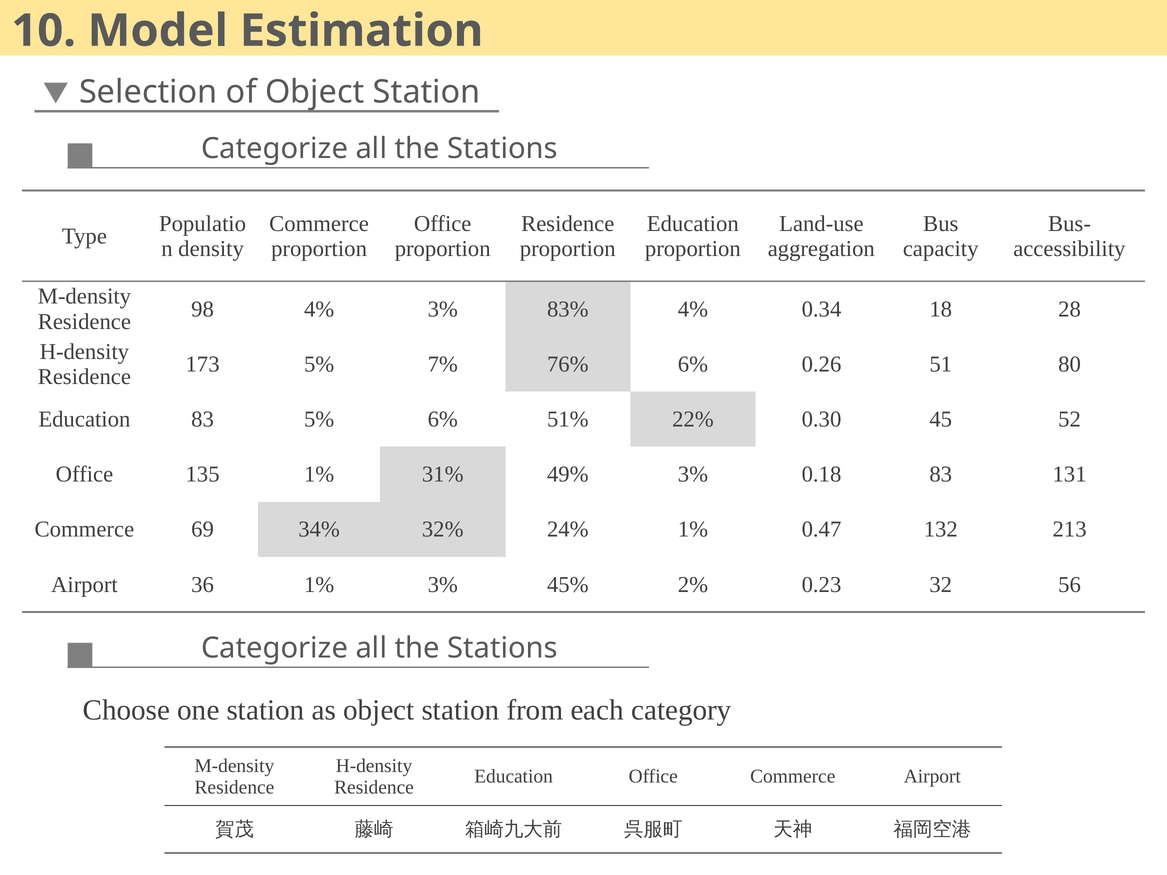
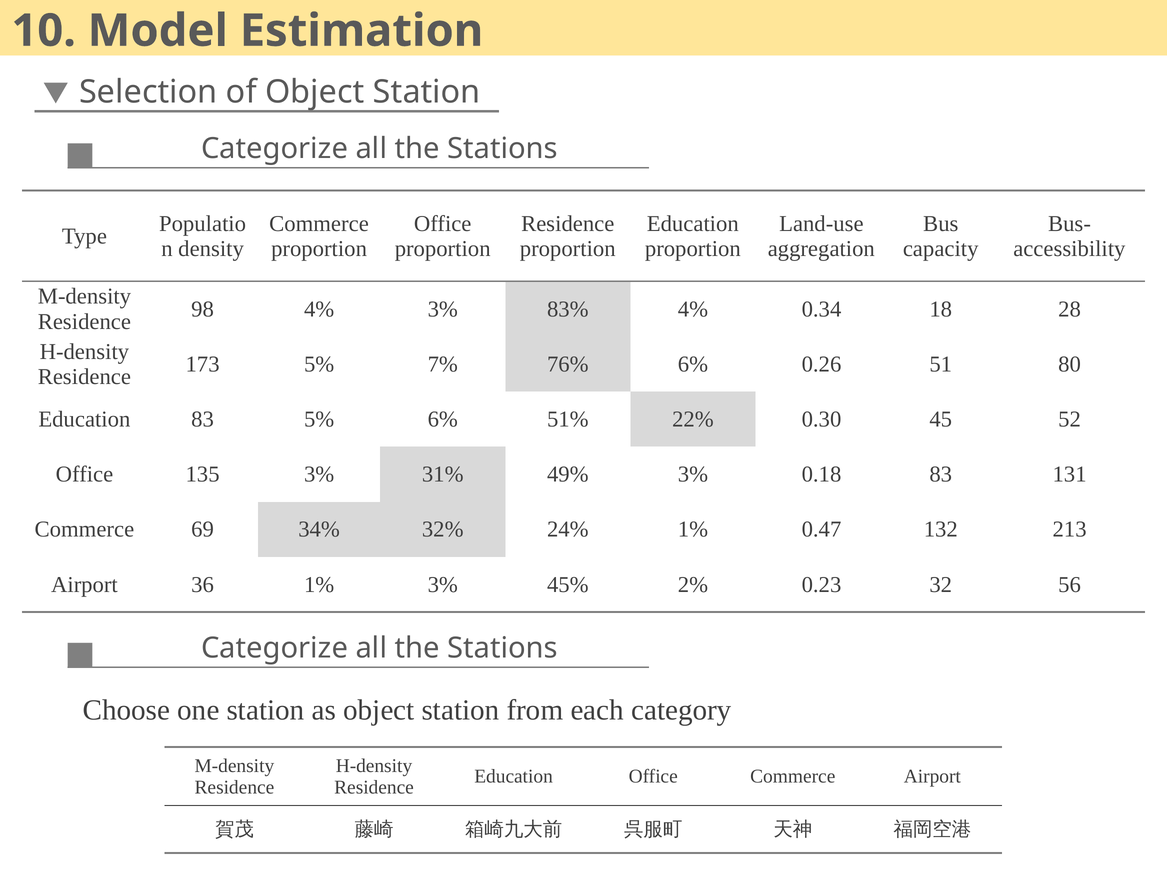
135 1%: 1% -> 3%
